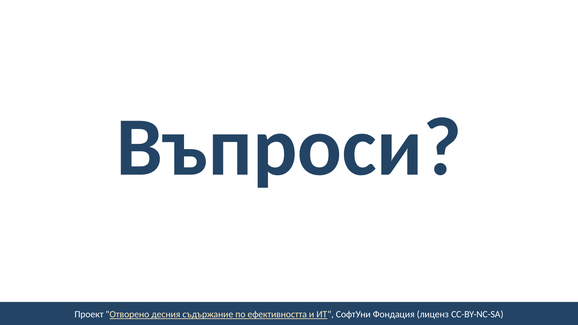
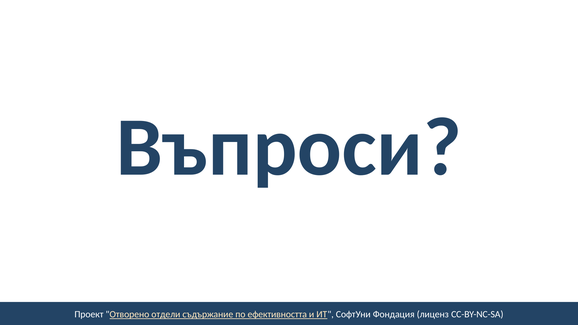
десния: десния -> отдели
